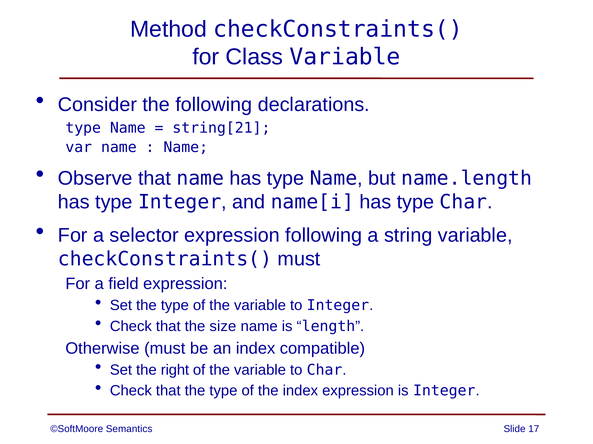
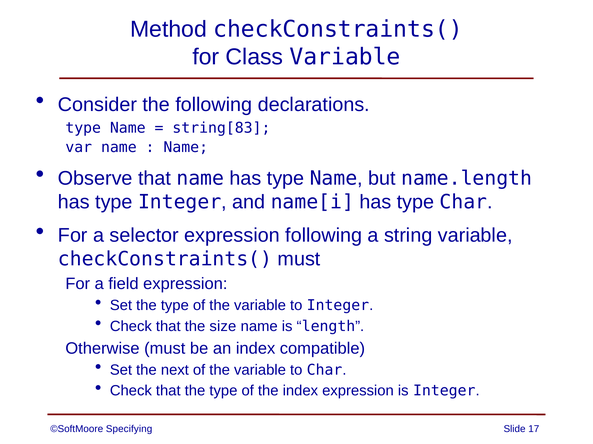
string[21: string[21 -> string[83
right: right -> next
Semantics: Semantics -> Specifying
